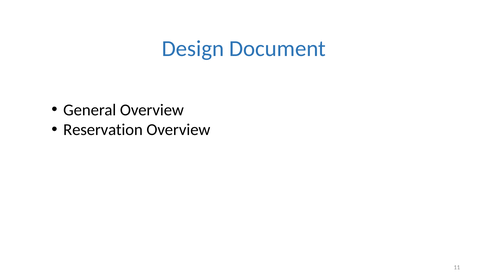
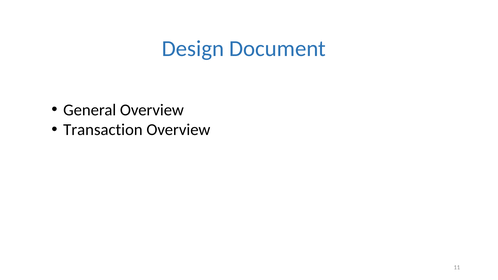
Reservation: Reservation -> Transaction
